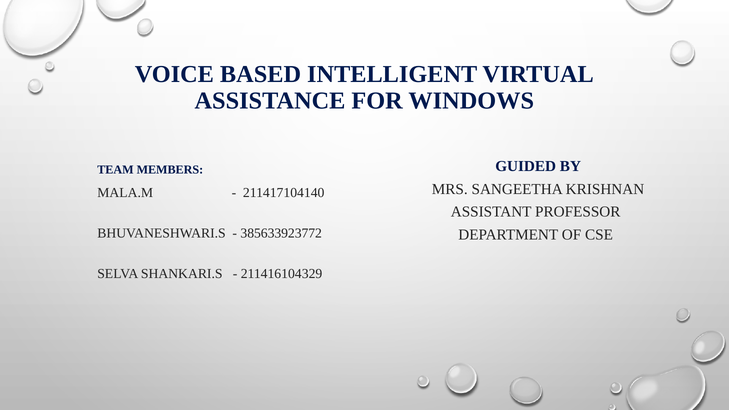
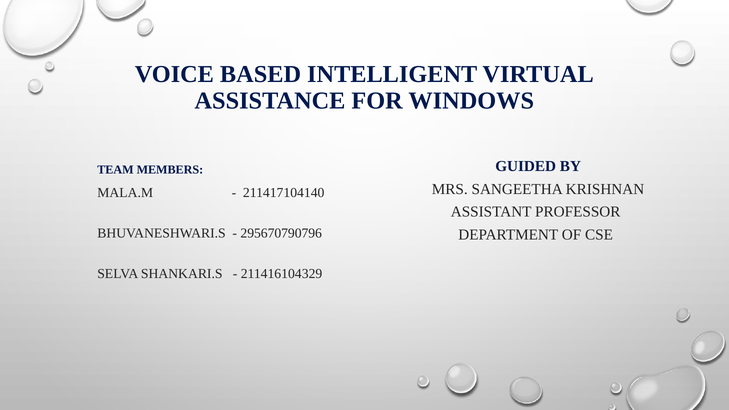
385633923772: 385633923772 -> 295670790796
